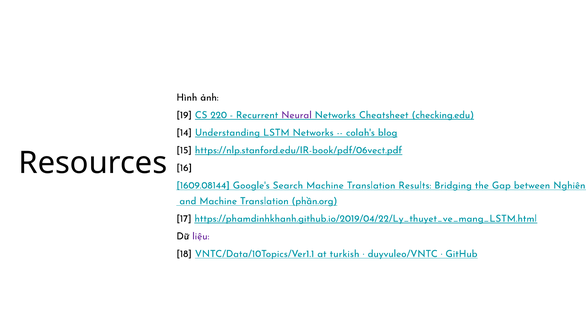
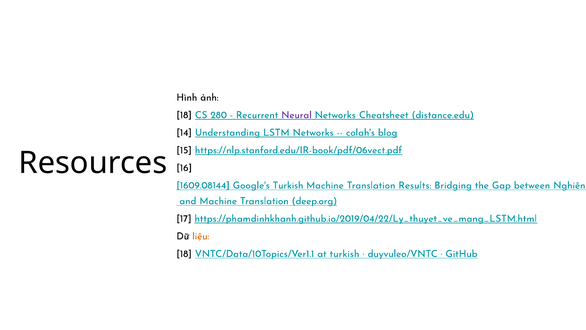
19 at (184, 115): 19 -> 18
220: 220 -> 280
checking.edu: checking.edu -> distance.edu
Google's Search: Search -> Turkish
phần.org: phần.org -> deep.org
liệu colour: purple -> orange
